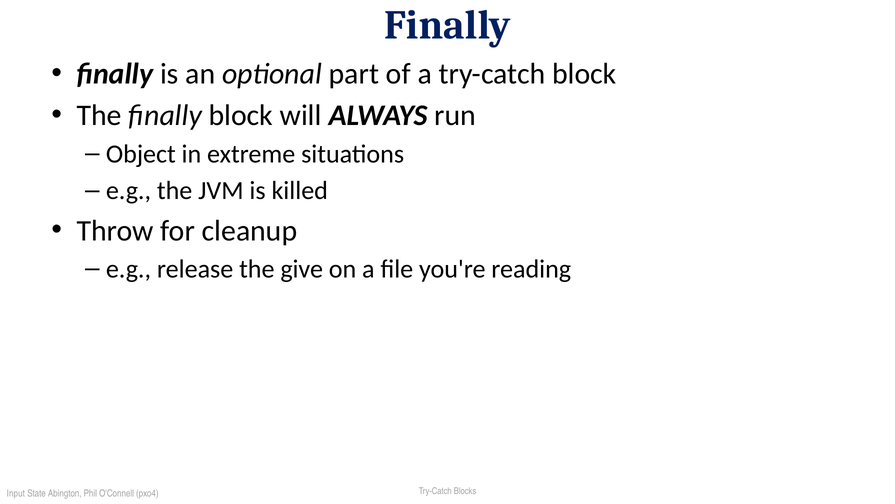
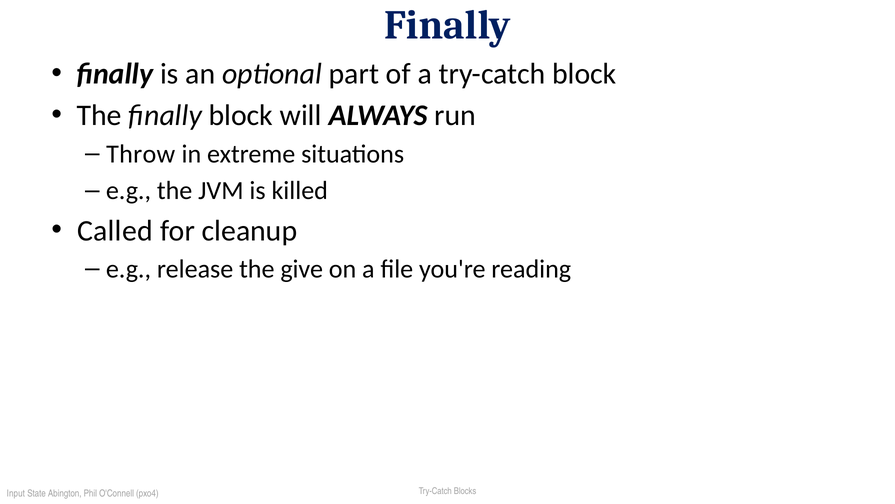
Object: Object -> Throw
Throw: Throw -> Called
